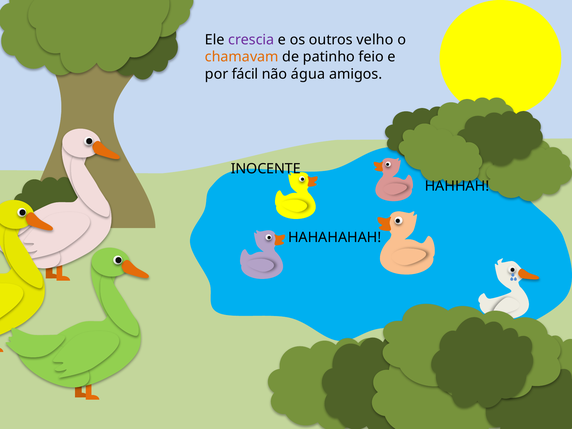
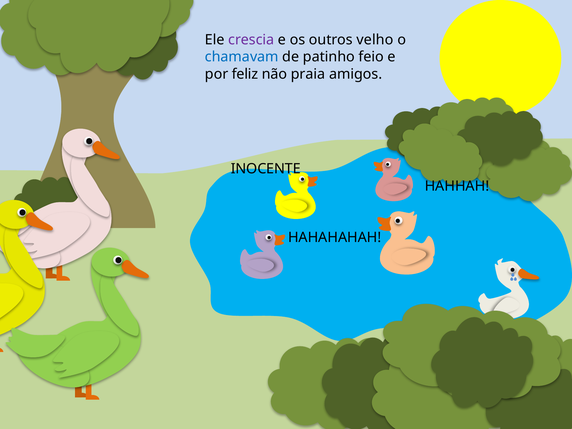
chamavam colour: orange -> blue
fácil: fácil -> feliz
água: água -> praia
